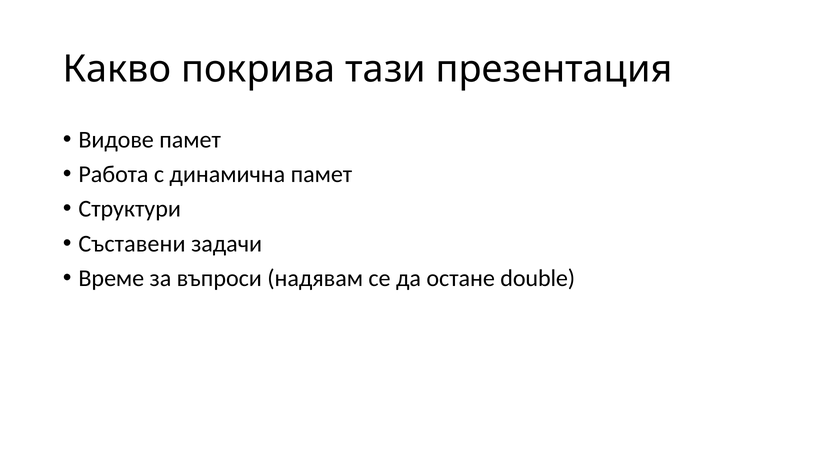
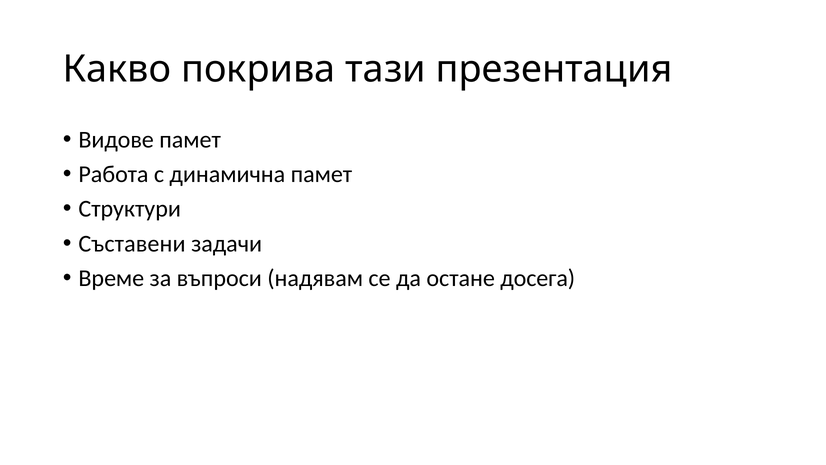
double: double -> досега
